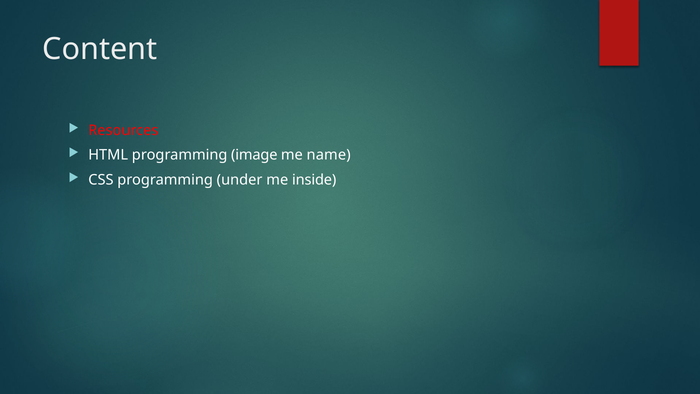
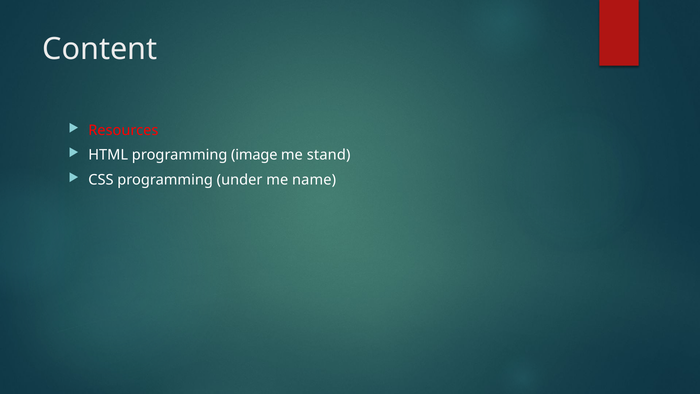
name: name -> stand
inside: inside -> name
